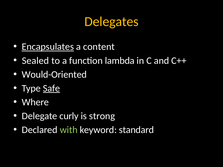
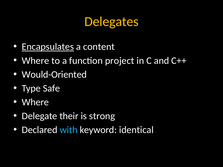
Sealed at (35, 61): Sealed -> Where
lambda: lambda -> project
Safe underline: present -> none
curly: curly -> their
with colour: light green -> light blue
standard: standard -> identical
